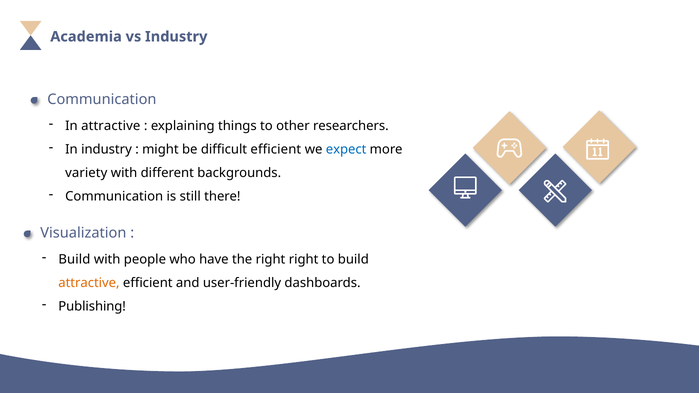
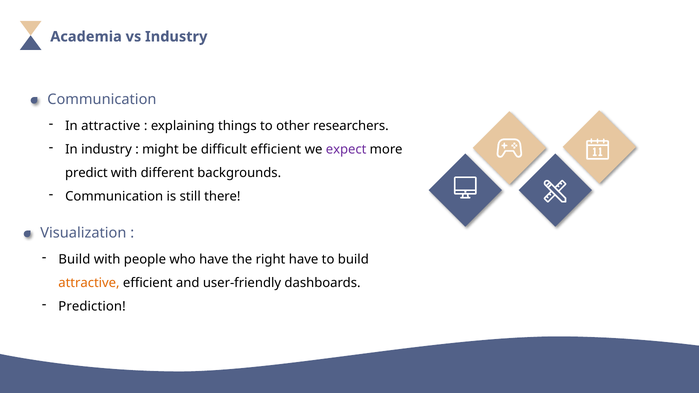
expect colour: blue -> purple
variety: variety -> predict
right right: right -> have
Publishing: Publishing -> Prediction
